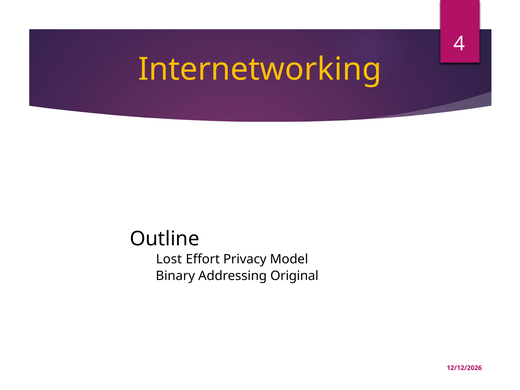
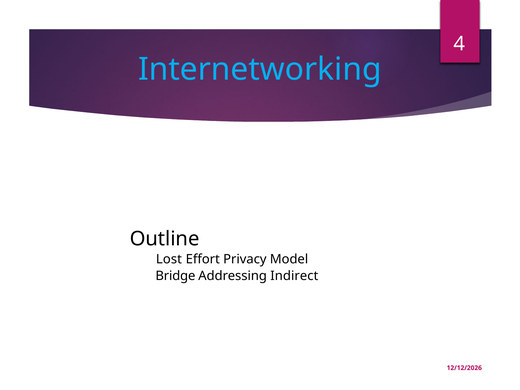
Internetworking colour: yellow -> light blue
Binary: Binary -> Bridge
Original: Original -> Indirect
